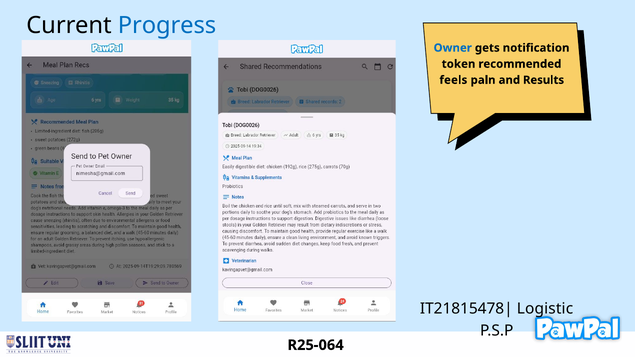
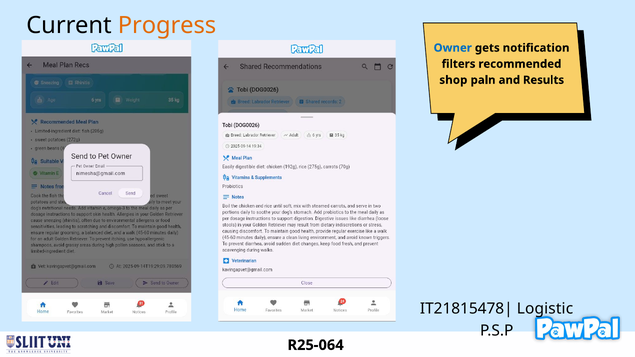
Progress colour: blue -> orange
token: token -> filters
feels: feels -> shop
